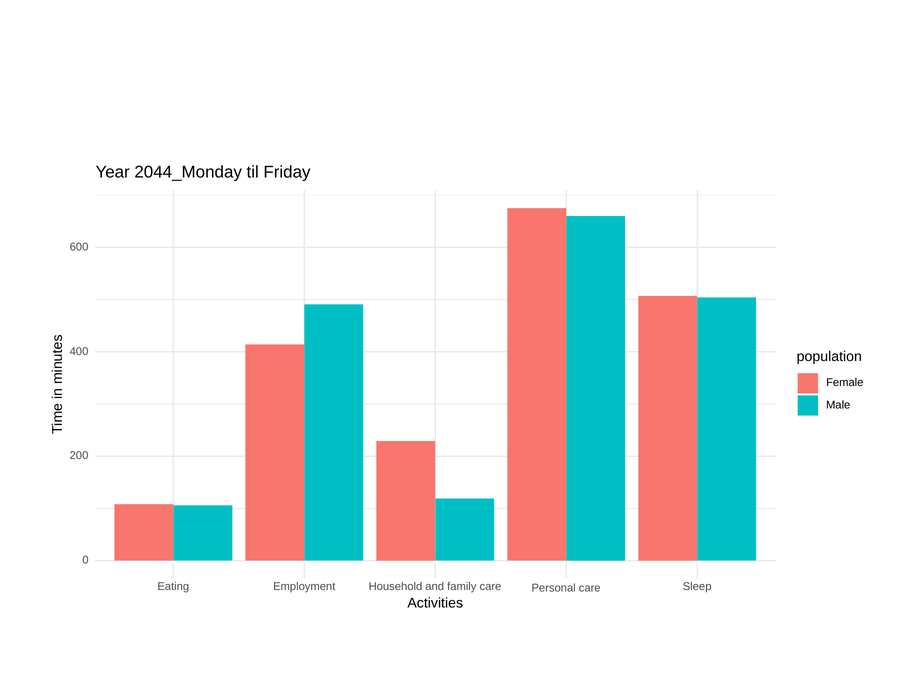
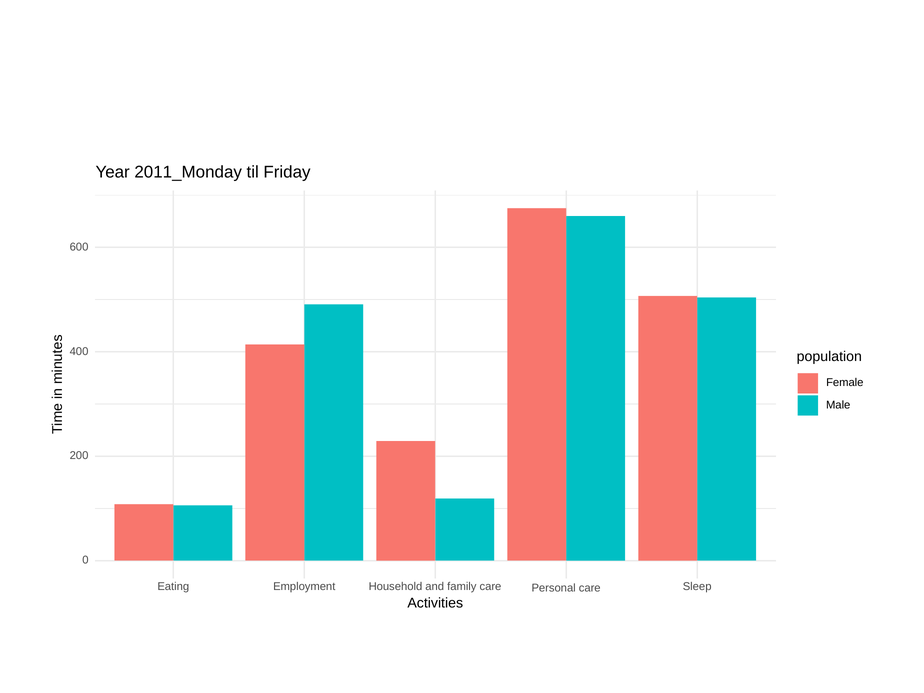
2044_Monday: 2044_Monday -> 2011_Monday
